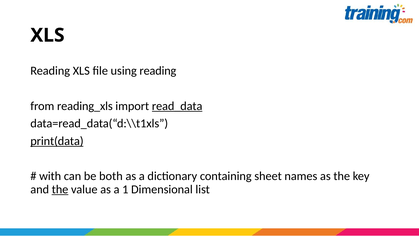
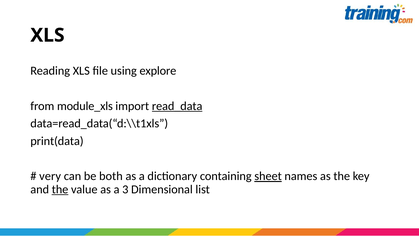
using reading: reading -> explore
reading_xls: reading_xls -> module_xls
print(data underline: present -> none
with: with -> very
sheet underline: none -> present
1: 1 -> 3
